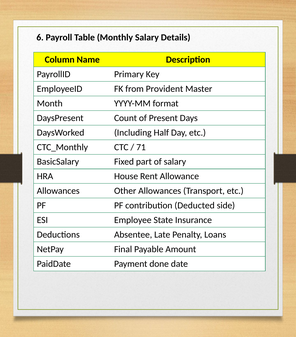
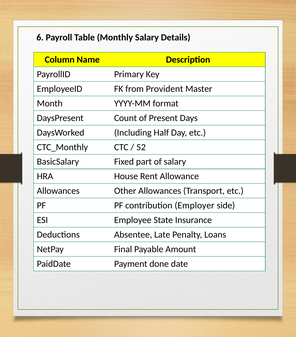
71: 71 -> 52
Deducted: Deducted -> Employer
